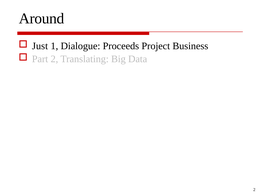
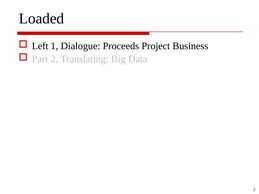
Around: Around -> Loaded
Just: Just -> Left
